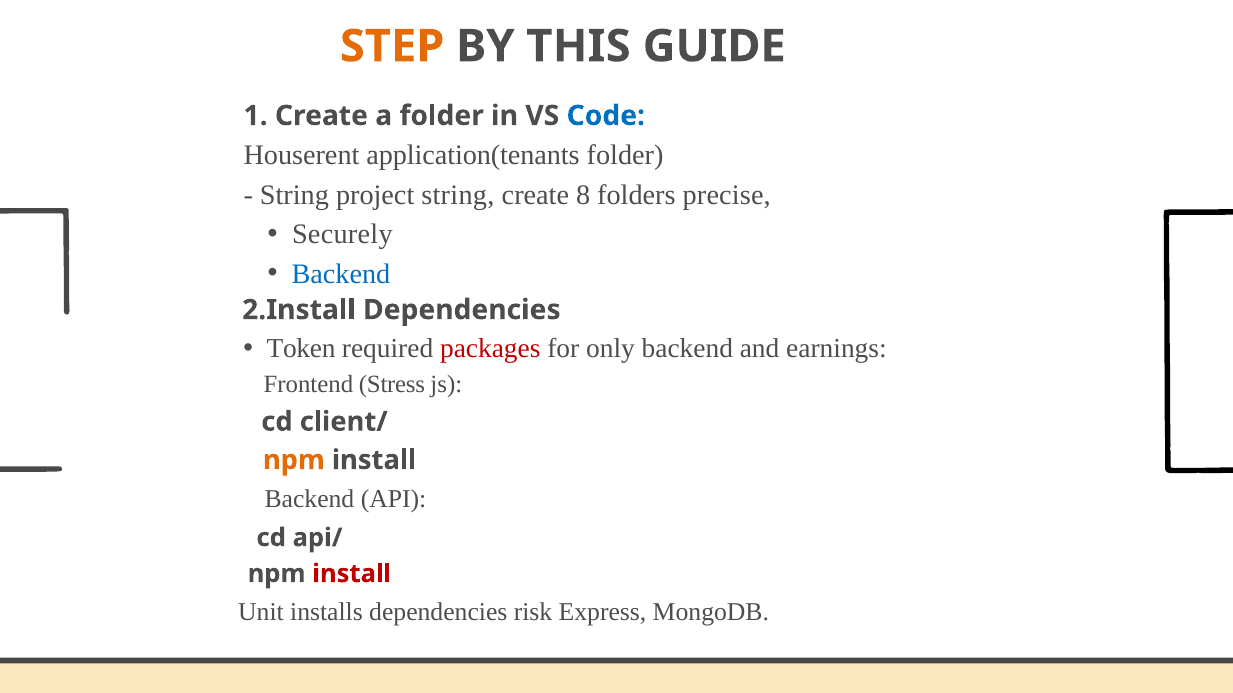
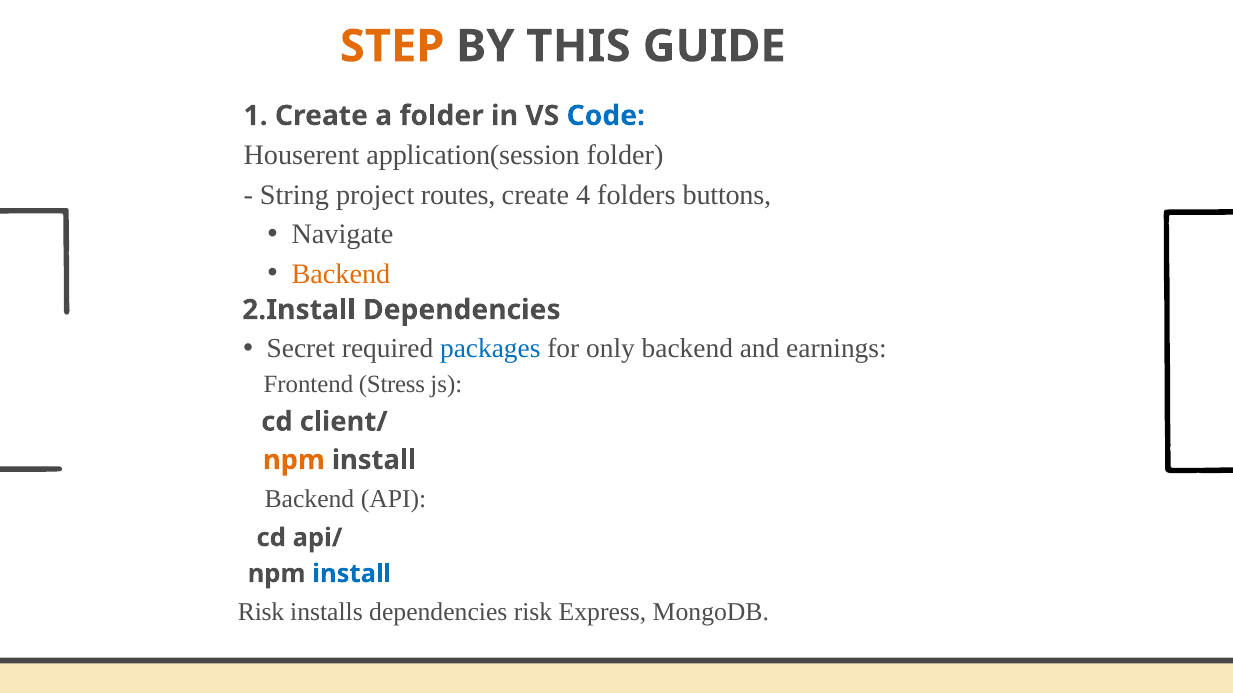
application(tenants: application(tenants -> application(session
project string: string -> routes
8: 8 -> 4
precise: precise -> buttons
Securely: Securely -> Navigate
Backend at (341, 274) colour: blue -> orange
Token: Token -> Secret
packages colour: red -> blue
install at (352, 574) colour: red -> blue
Unit at (261, 612): Unit -> Risk
